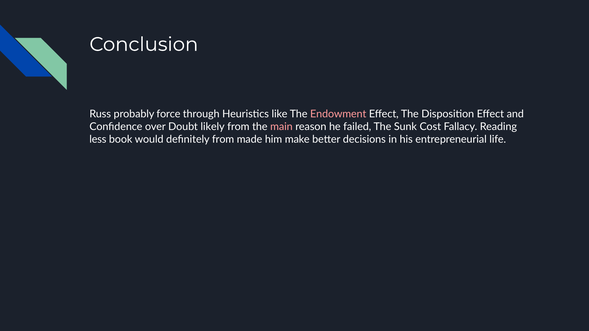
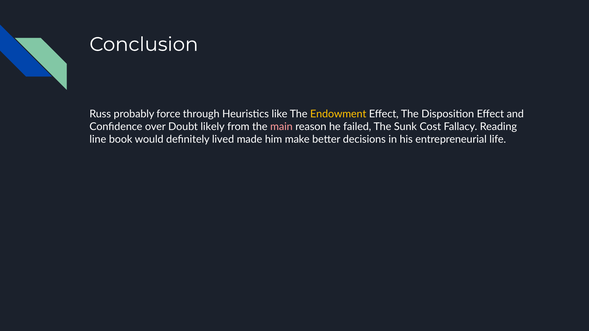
Endowment colour: pink -> yellow
less: less -> line
definitely from: from -> lived
